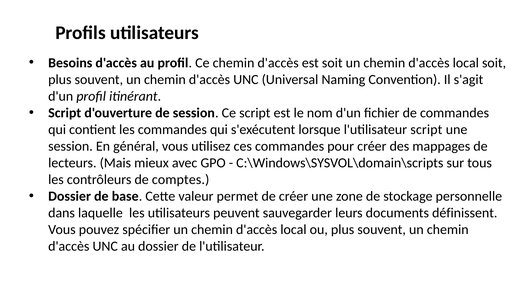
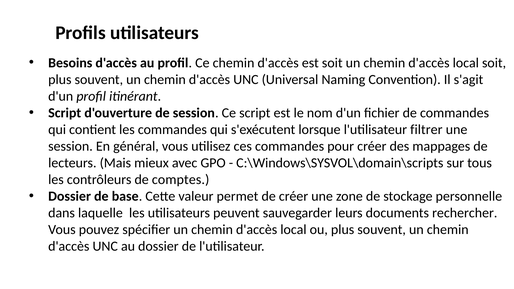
l'utilisateur script: script -> filtrer
définissent: définissent -> rechercher
